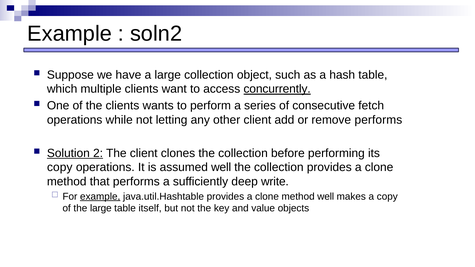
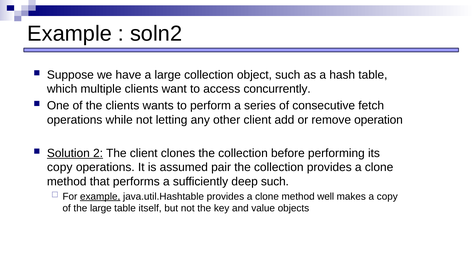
concurrently underline: present -> none
remove performs: performs -> operation
assumed well: well -> pair
deep write: write -> such
